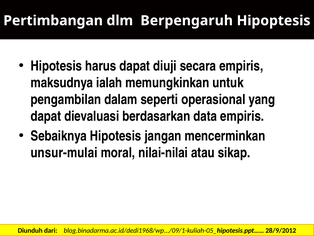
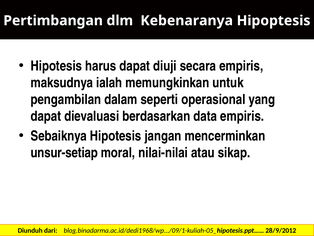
Berpengaruh: Berpengaruh -> Kebenaranya
unsur-mulai: unsur-mulai -> unsur-setiap
